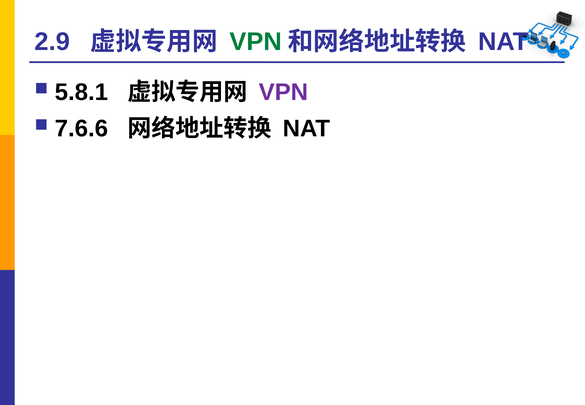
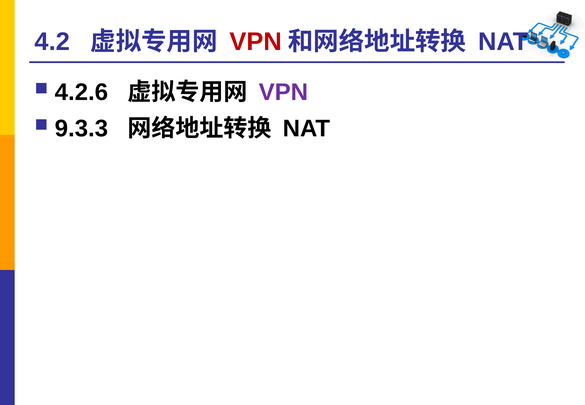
2.9: 2.9 -> 4.2
VPN at (256, 42) colour: green -> red
5.8.1: 5.8.1 -> 4.2.6
7.6.6: 7.6.6 -> 9.3.3
